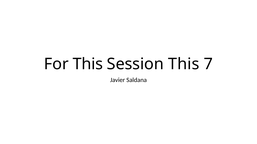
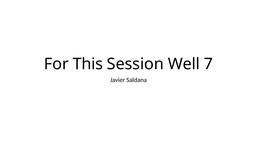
Session This: This -> Well
